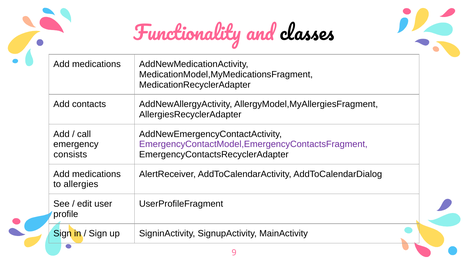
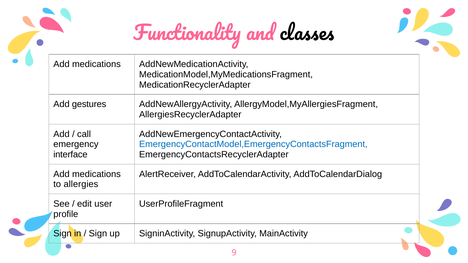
contacts: contacts -> gestures
EmergencyContactModel,EmergencyContactsFragment colour: purple -> blue
consists: consists -> interface
